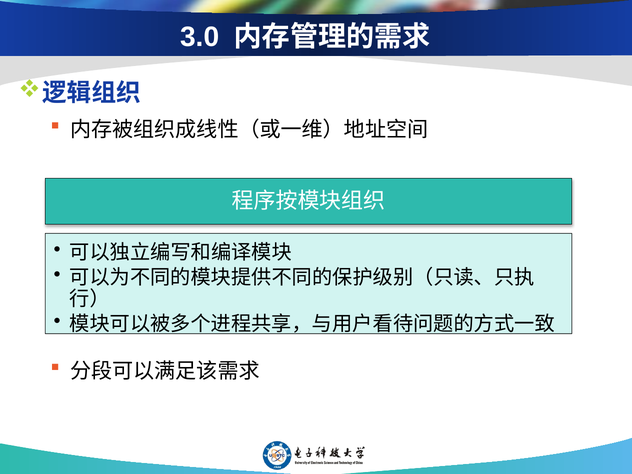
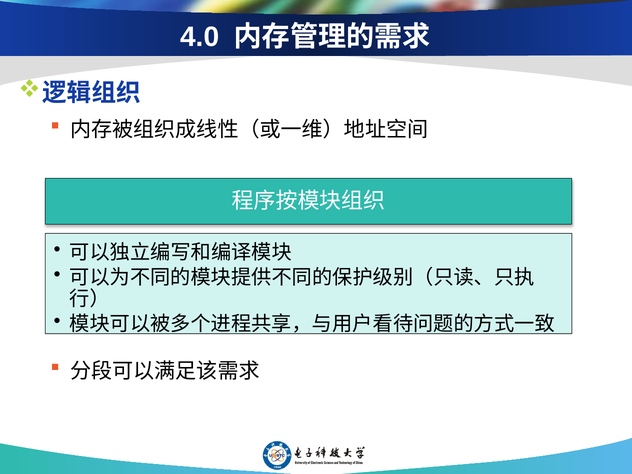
3.0: 3.0 -> 4.0
